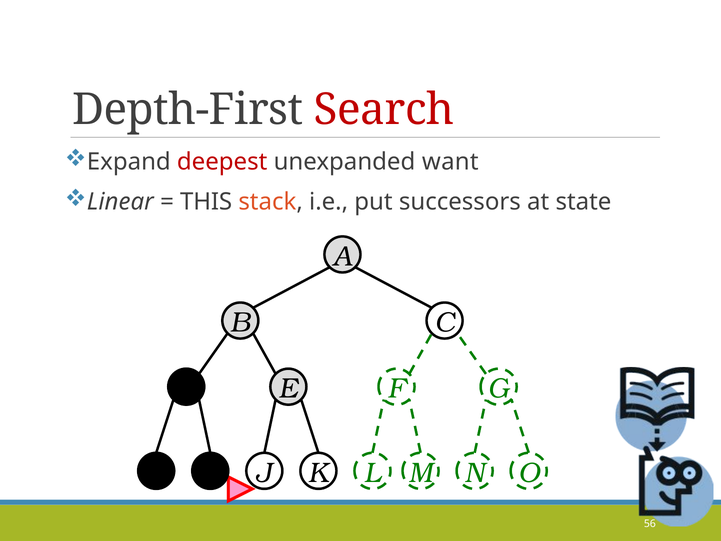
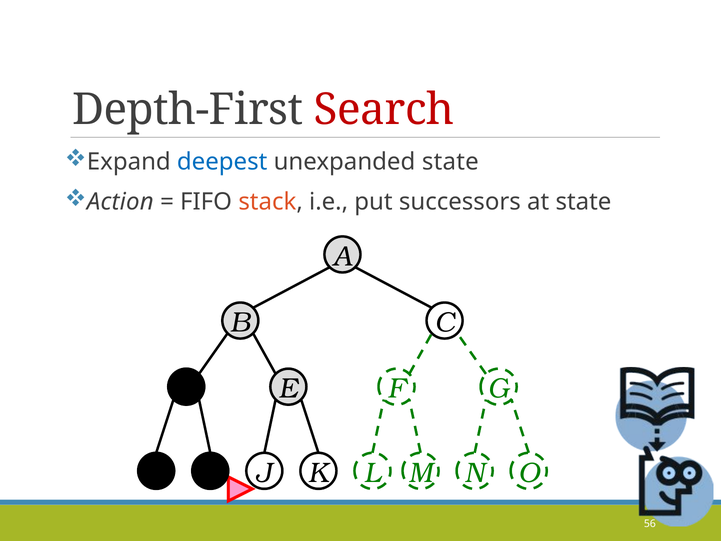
deepest colour: red -> blue
unexpanded want: want -> state
Linear: Linear -> Action
THIS: THIS -> FIFO
